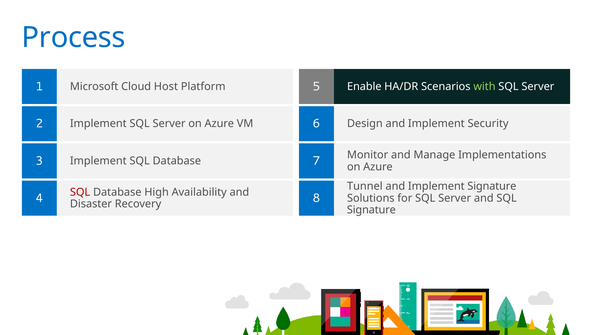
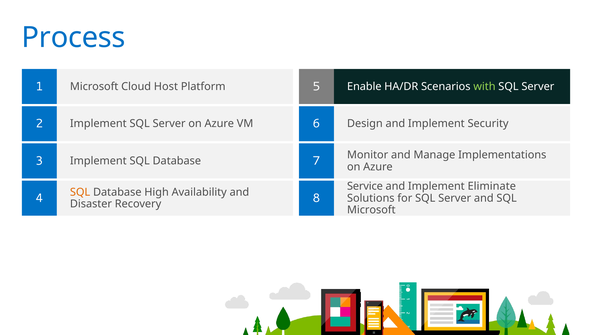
Tunnel: Tunnel -> Service
Implement Signature: Signature -> Eliminate
SQL at (80, 192) colour: red -> orange
Signature at (371, 210): Signature -> Microsoft
